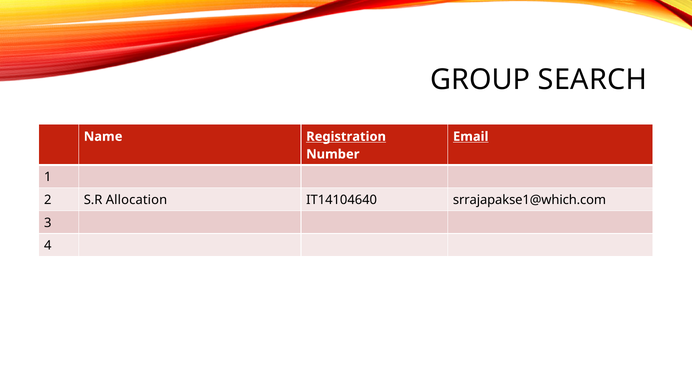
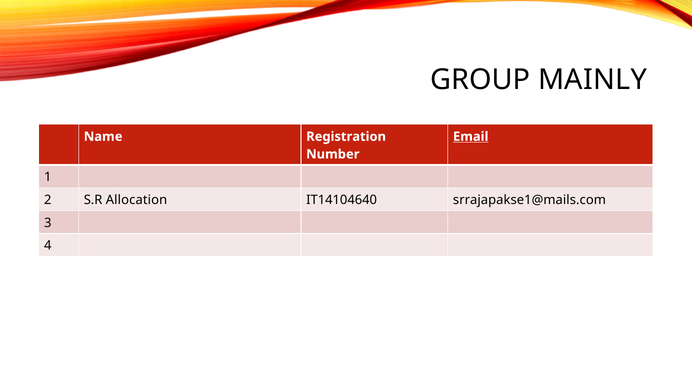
SEARCH: SEARCH -> MAINLY
Registration underline: present -> none
srrajapakse1@which.com: srrajapakse1@which.com -> srrajapakse1@mails.com
